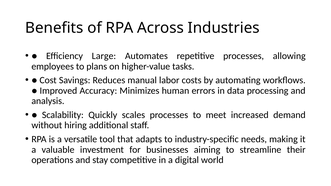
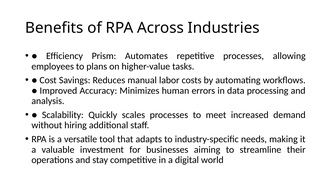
Large: Large -> Prism
